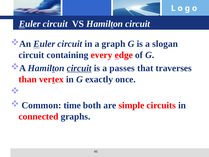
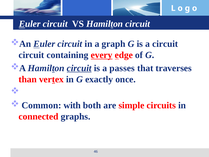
a slogan: slogan -> circuit
every underline: none -> present
time: time -> with
